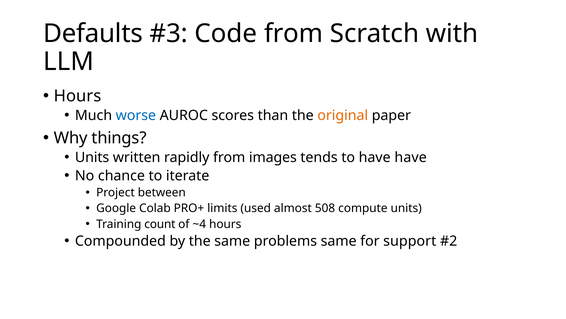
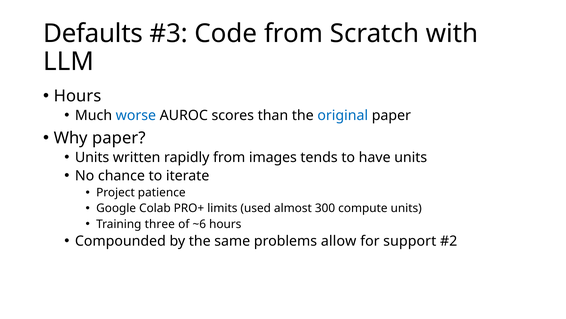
original colour: orange -> blue
Why things: things -> paper
have have: have -> units
between: between -> patience
508: 508 -> 300
count: count -> three
~4: ~4 -> ~6
problems same: same -> allow
